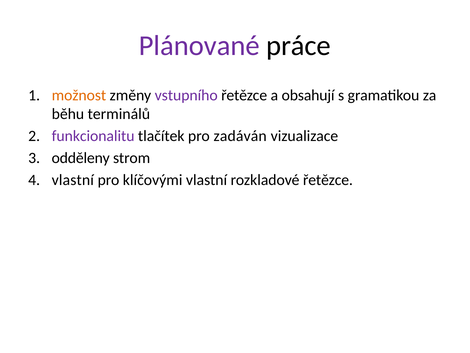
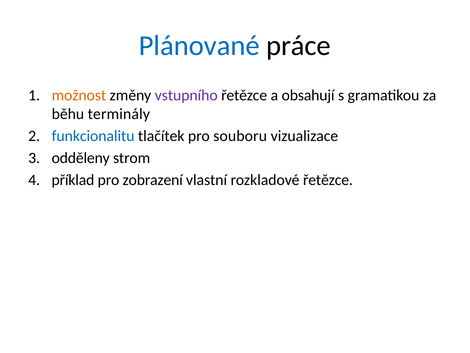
Plánované colour: purple -> blue
terminálů: terminálů -> terminály
funkcionalitu colour: purple -> blue
zadáván: zadáván -> souboru
vlastní at (73, 180): vlastní -> příklad
klíčovými: klíčovými -> zobrazení
